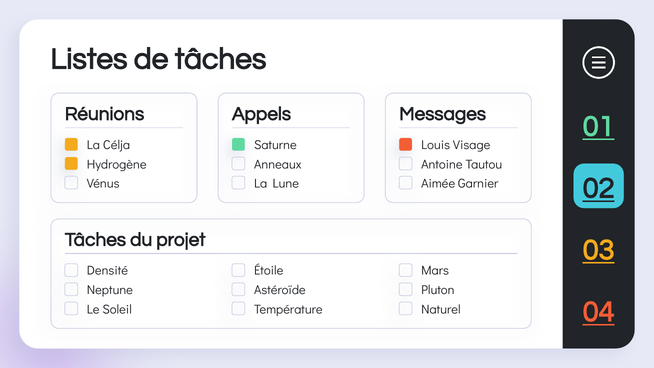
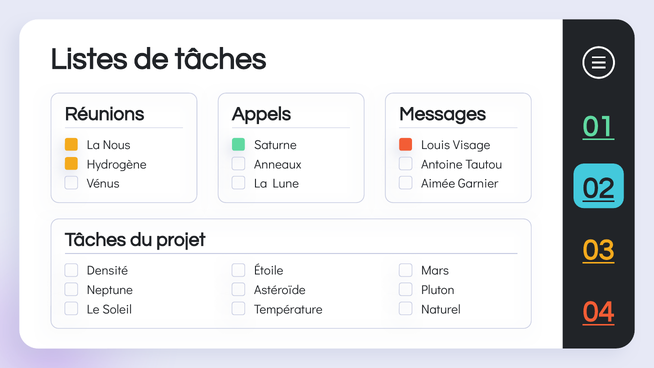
Célja: Célja -> Nous
